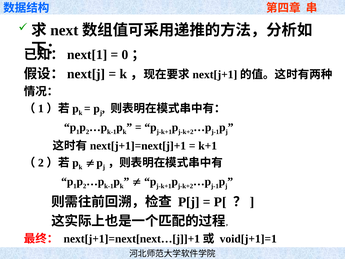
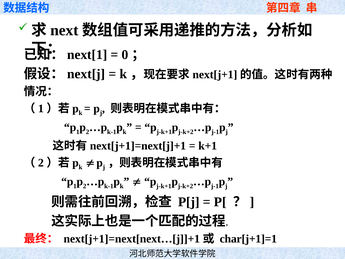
void[j+1]=1: void[j+1]=1 -> char[j+1]=1
